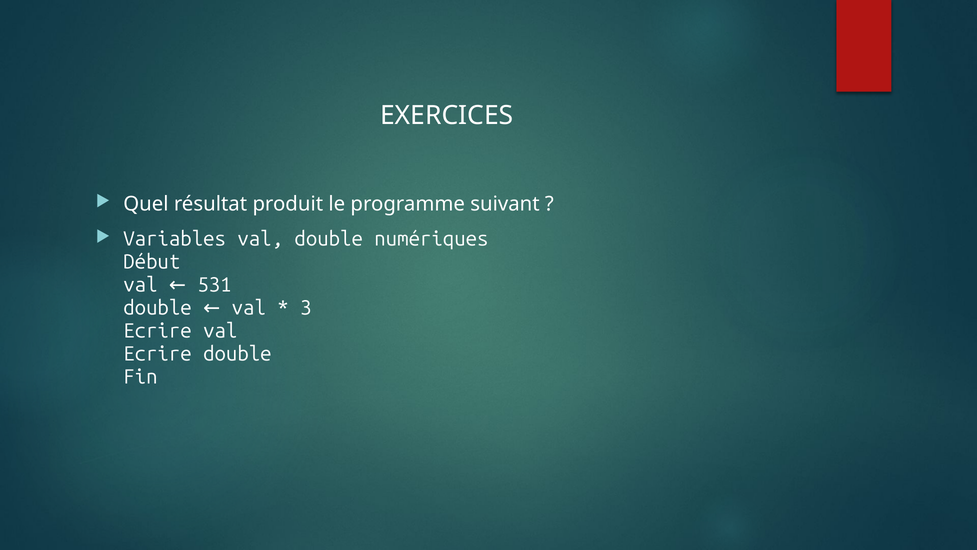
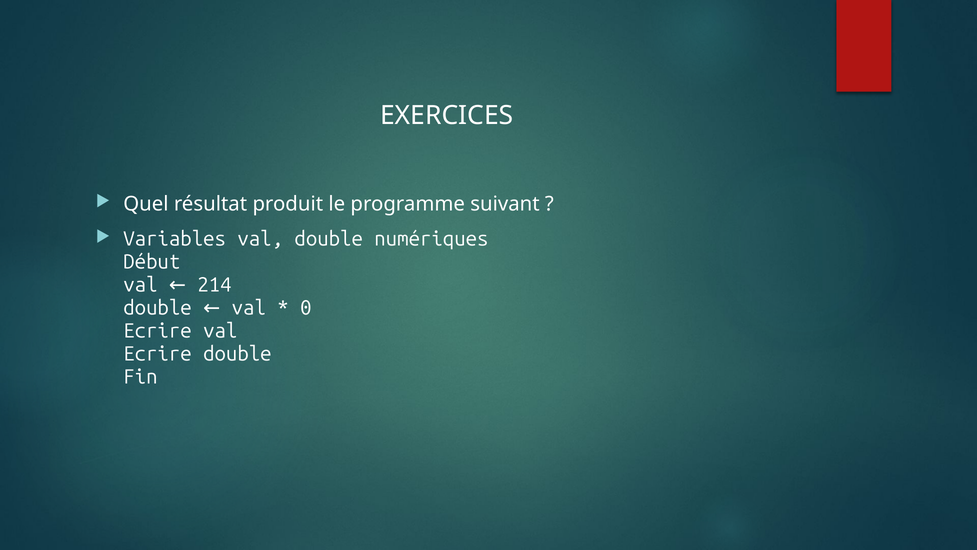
531: 531 -> 214
3: 3 -> 0
